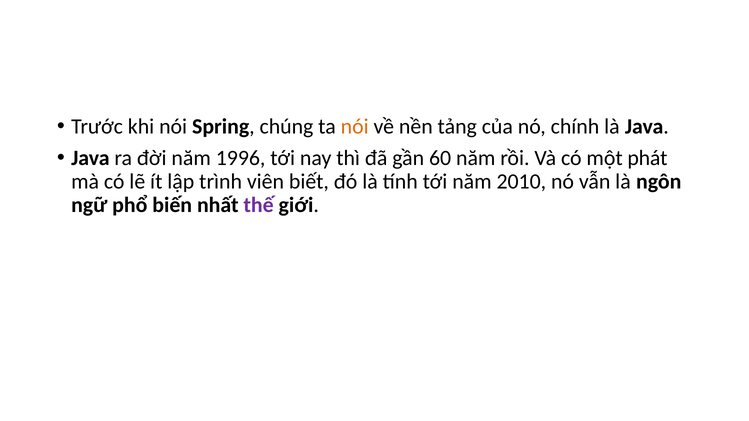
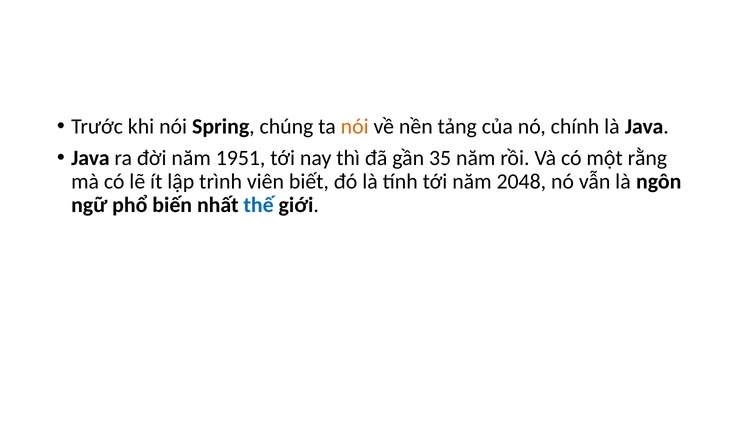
1996: 1996 -> 1951
60: 60 -> 35
phát: phát -> rằng
2010: 2010 -> 2048
thế colour: purple -> blue
